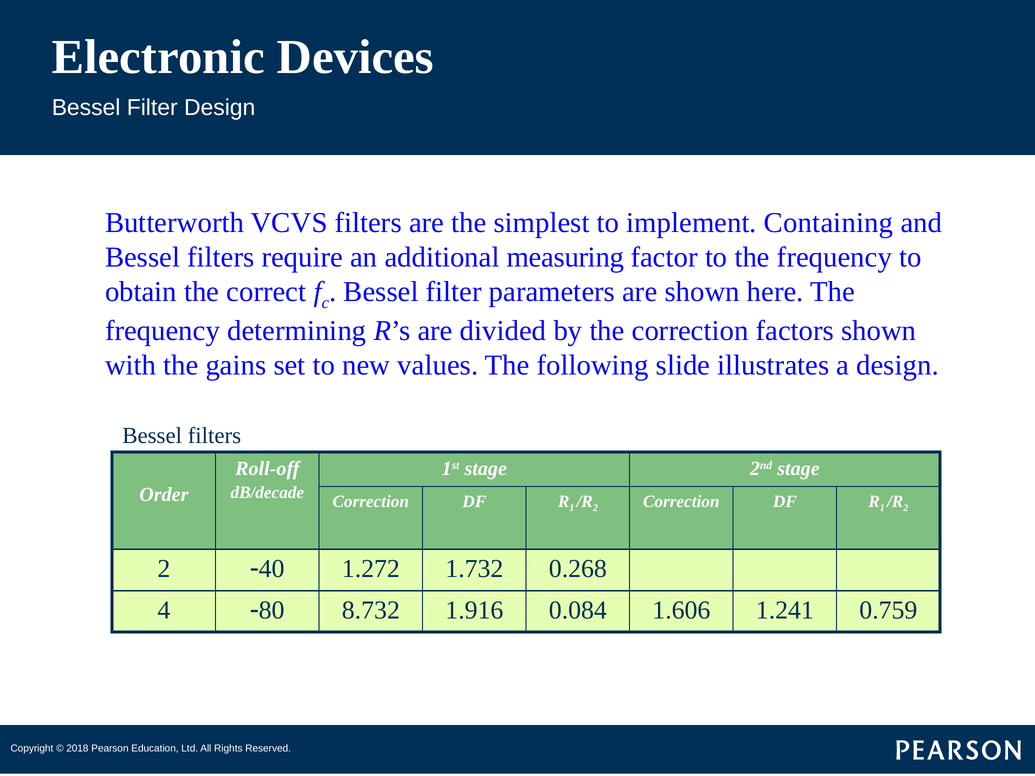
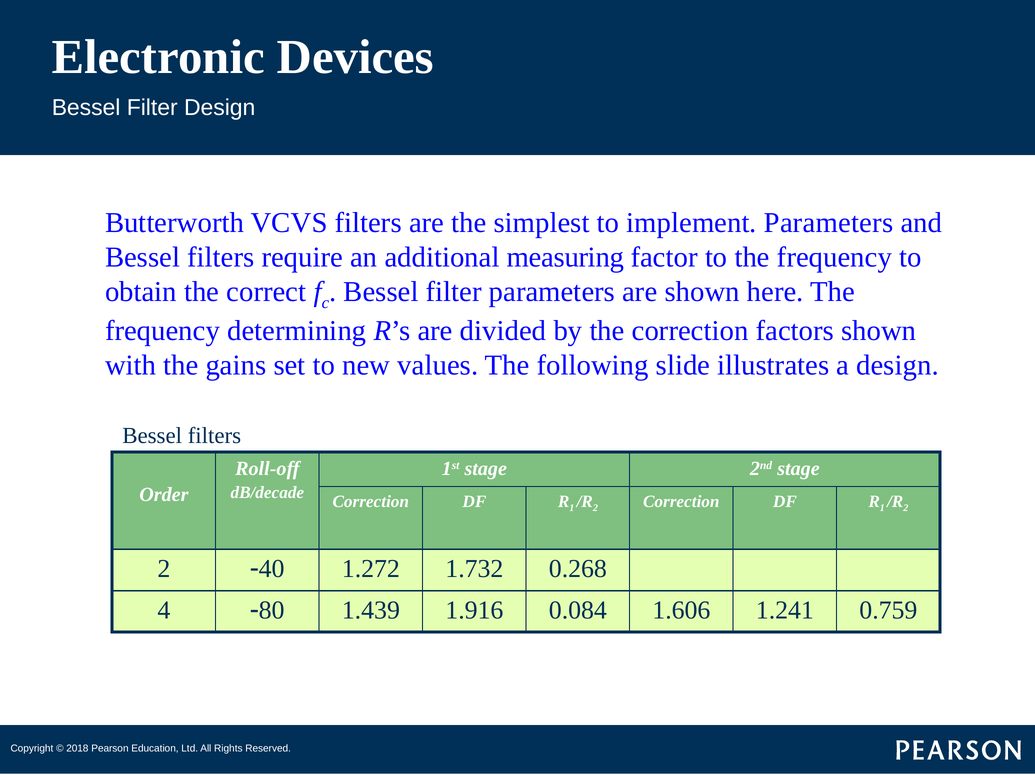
implement Containing: Containing -> Parameters
8.732: 8.732 -> 1.439
